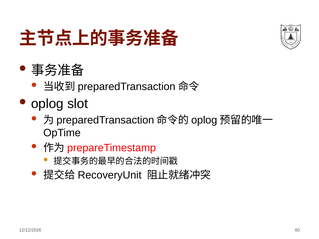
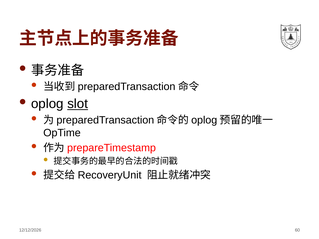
slot underline: none -> present
